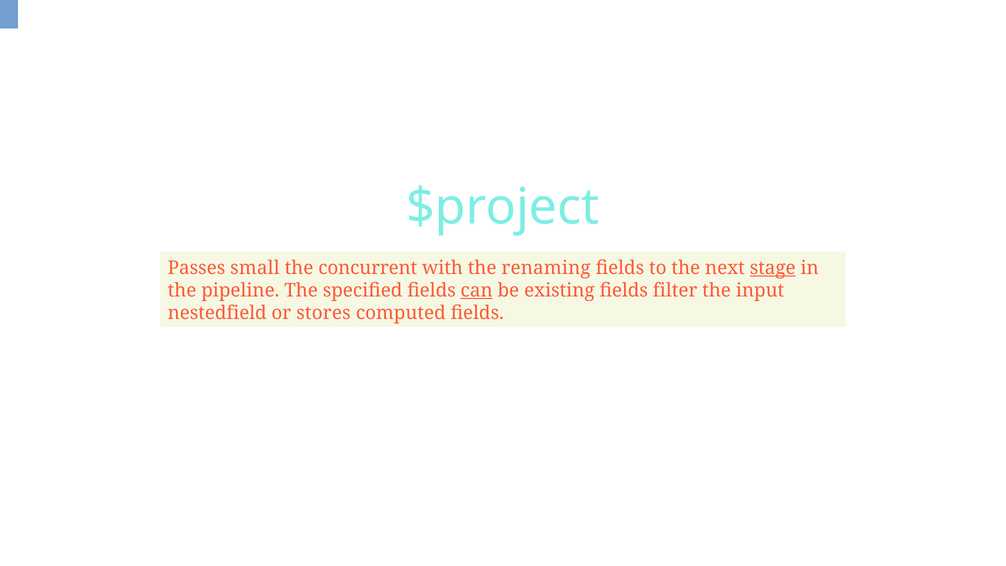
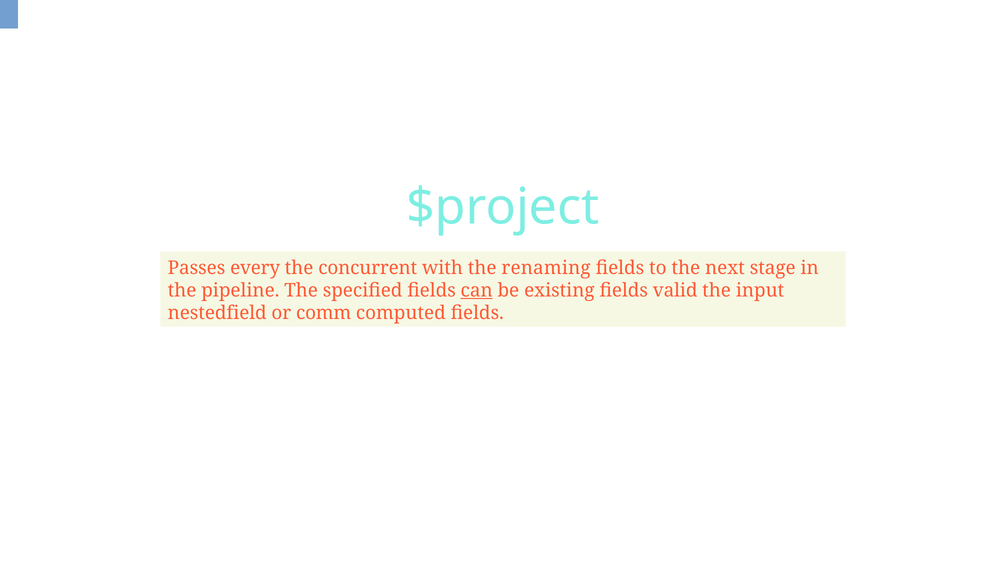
small: small -> every
stage underline: present -> none
filter: filter -> valid
stores: stores -> comm
